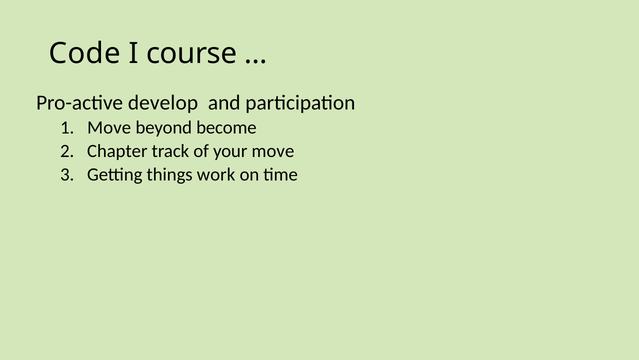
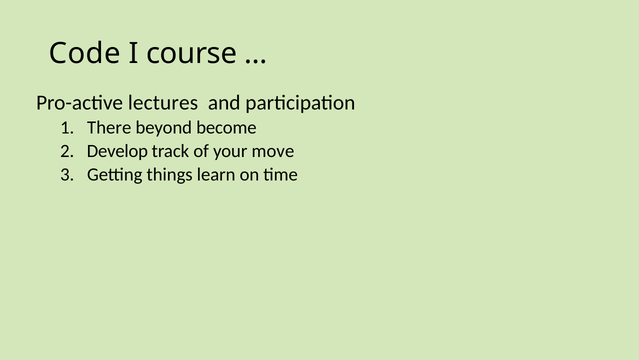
develop: develop -> lectures
Move at (109, 127): Move -> There
Chapter: Chapter -> Develop
work: work -> learn
